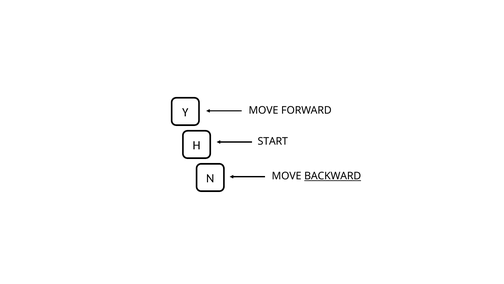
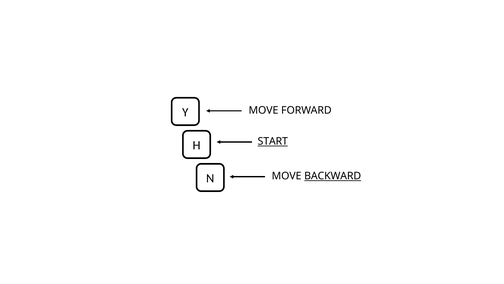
START underline: none -> present
